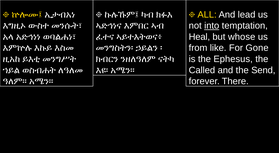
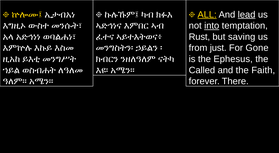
ALL underline: none -> present
lead underline: none -> present
Heal: Heal -> Rust
whose: whose -> saving
like: like -> just
Send: Send -> Faith
